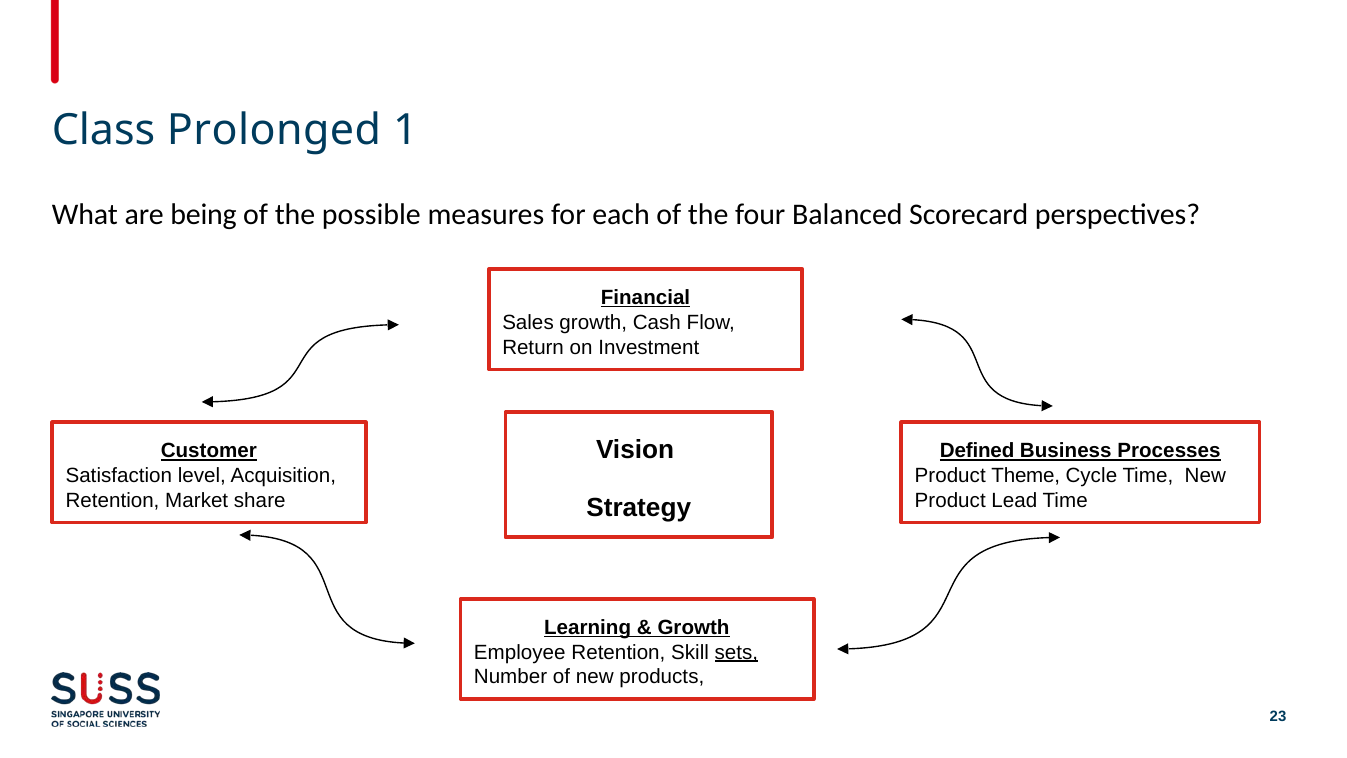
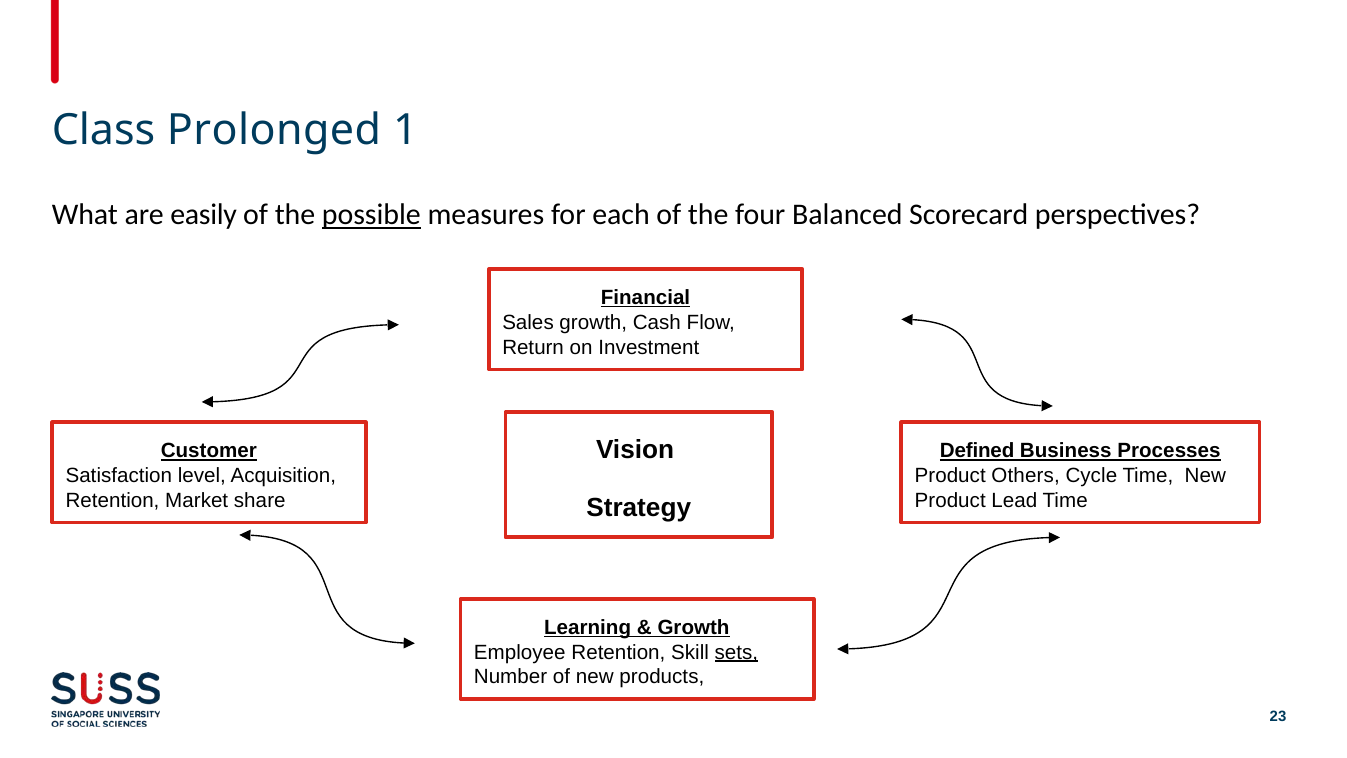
being: being -> easily
possible underline: none -> present
Theme: Theme -> Others
